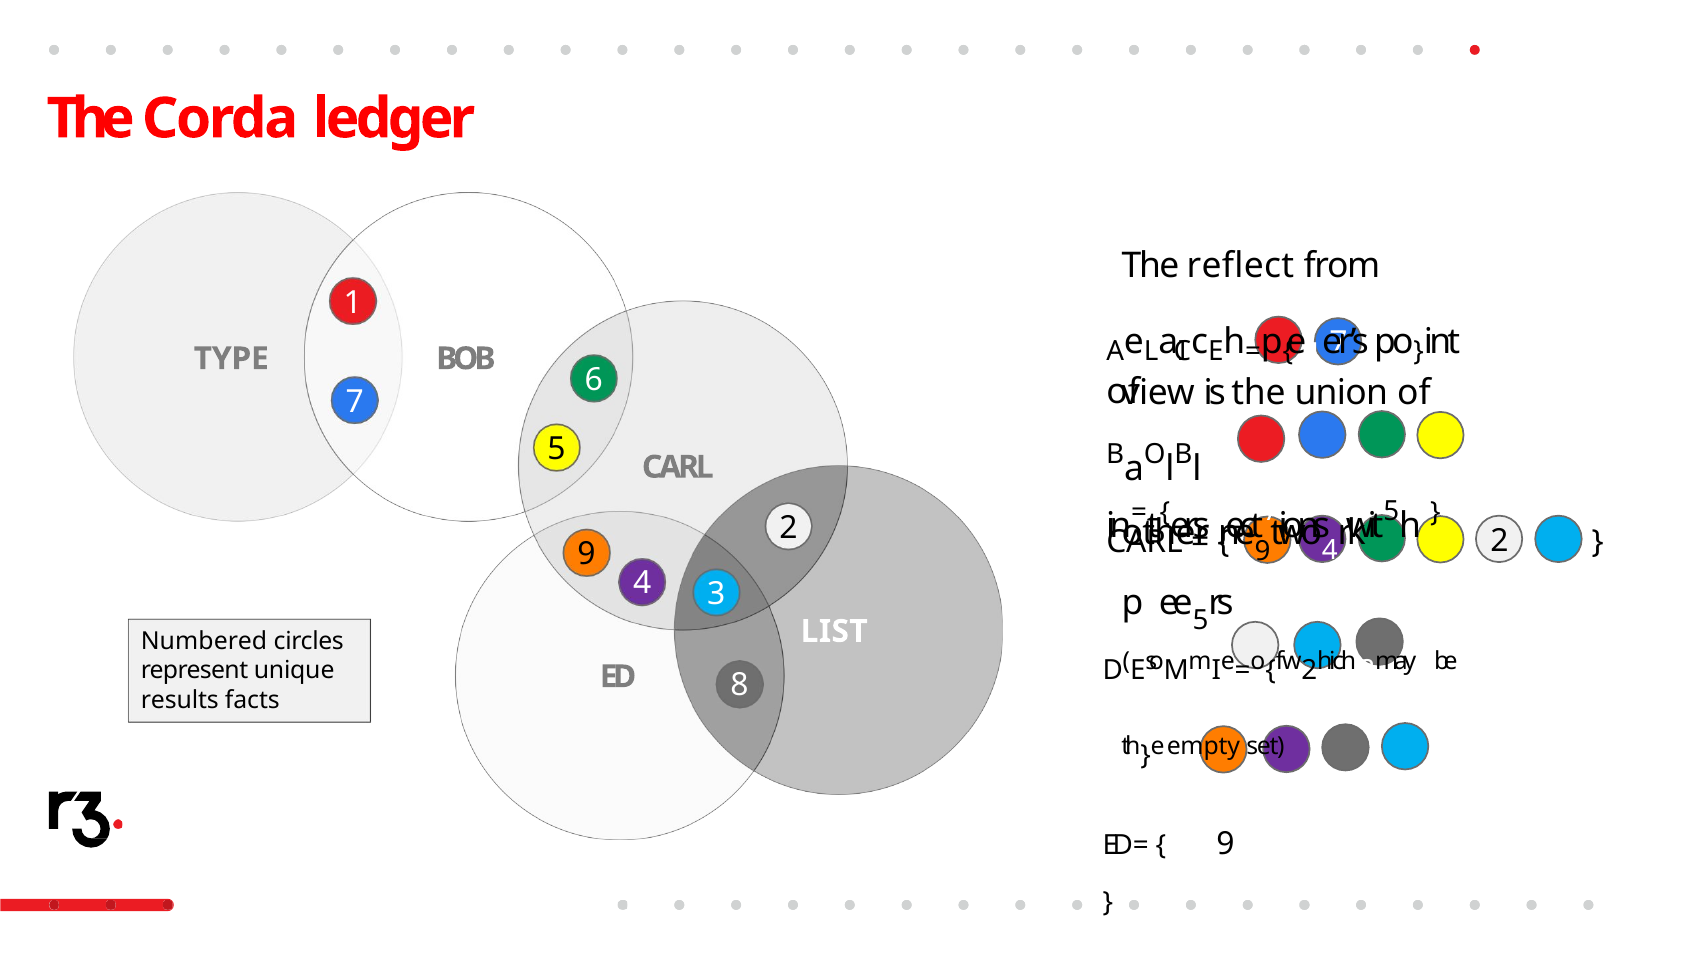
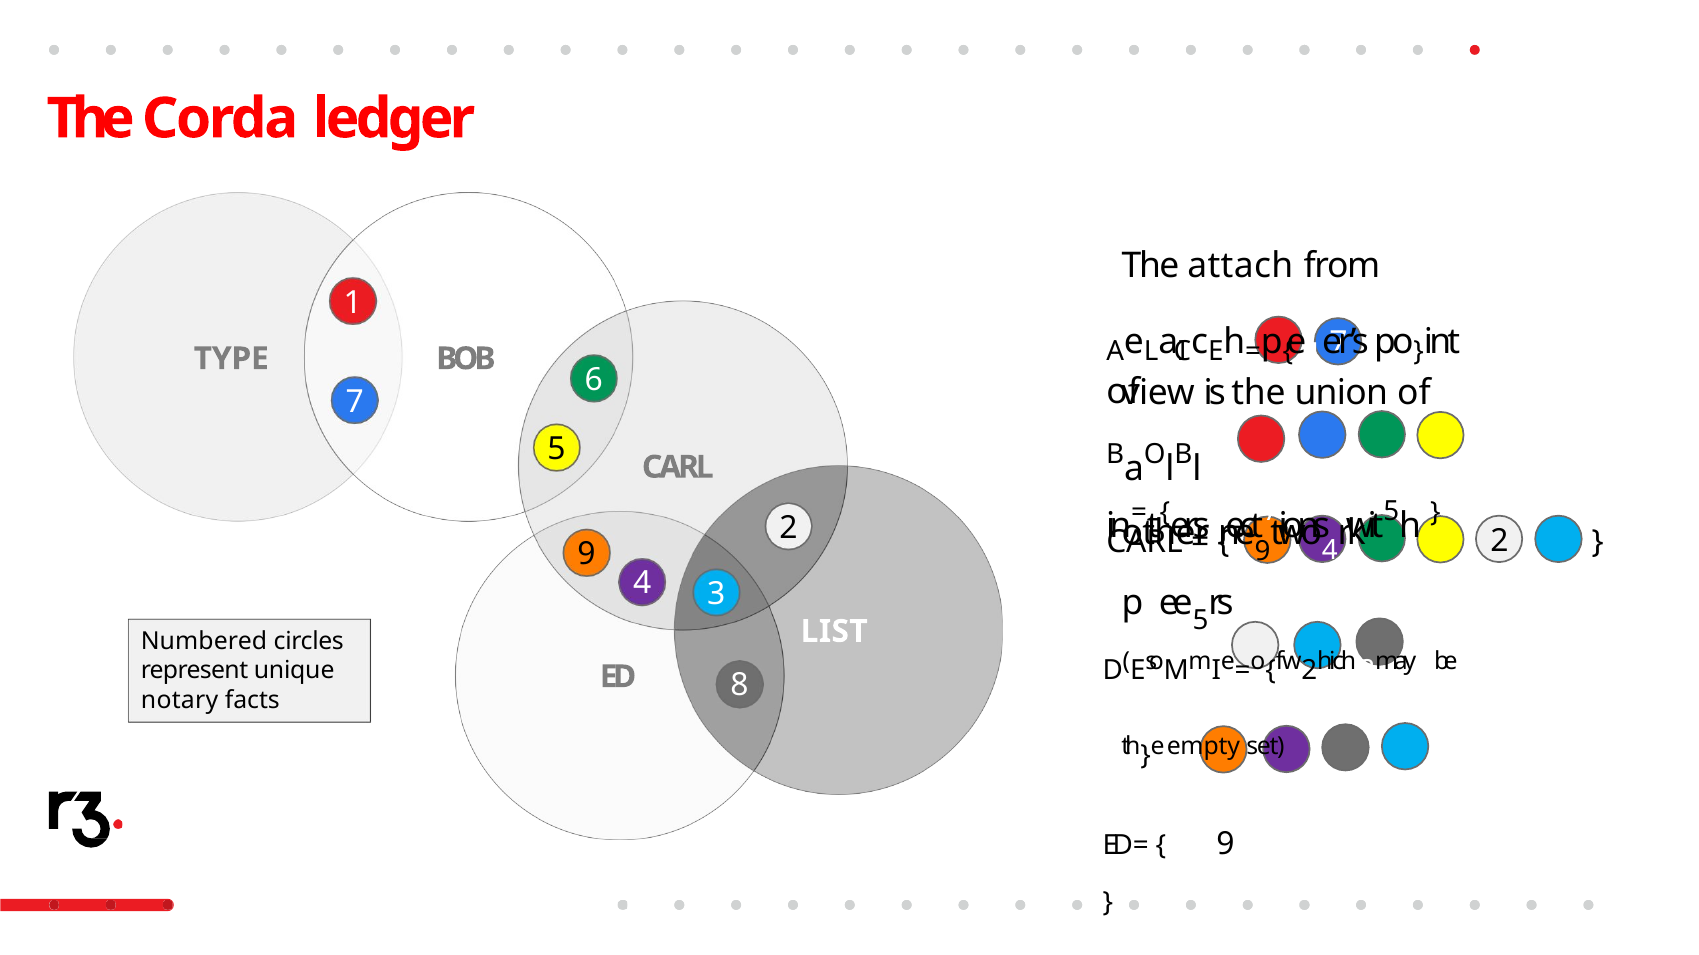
reflect: reflect -> attach
results: results -> notary
